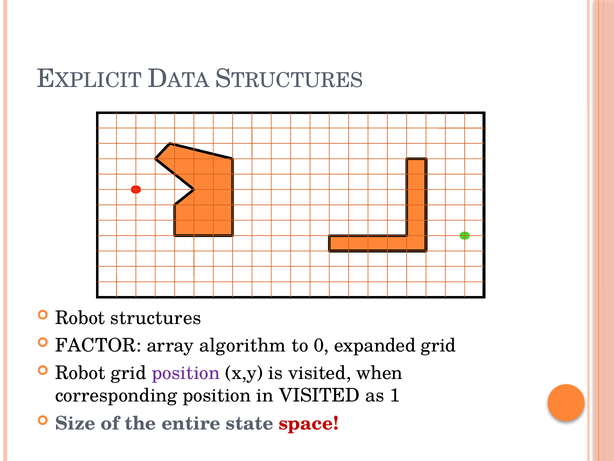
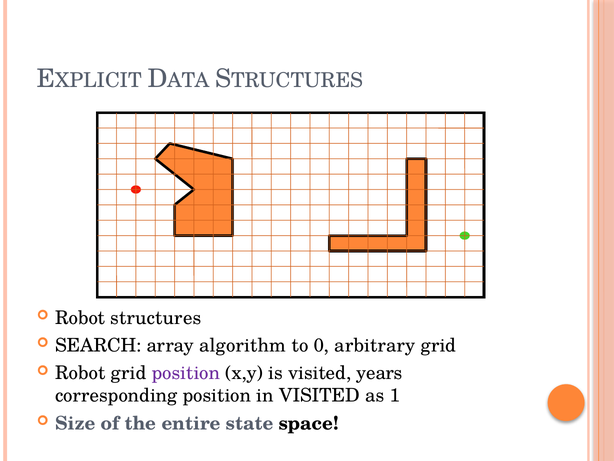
FACTOR: FACTOR -> SEARCH
expanded: expanded -> arbitrary
when: when -> years
space colour: red -> black
